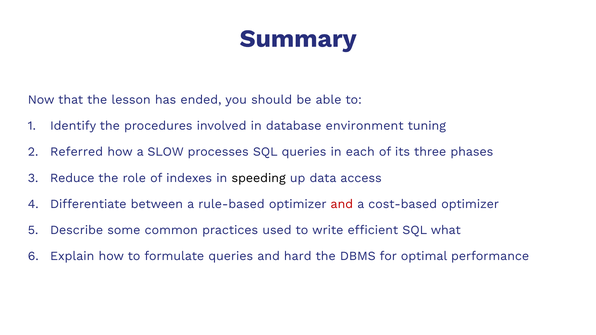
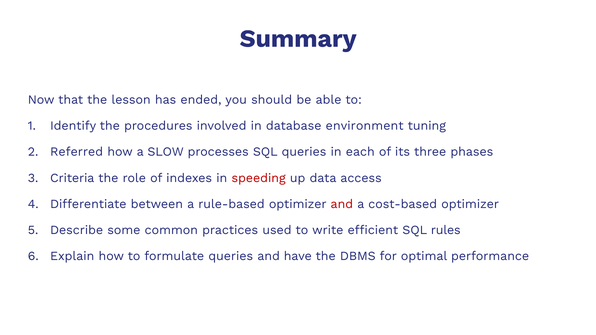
Reduce: Reduce -> Criteria
speeding colour: black -> red
what: what -> rules
hard: hard -> have
